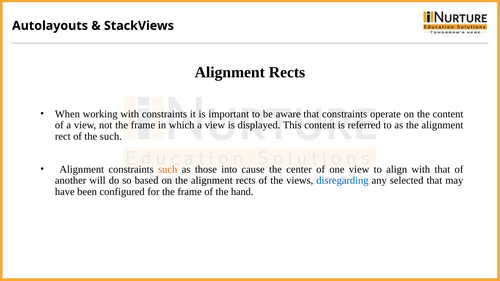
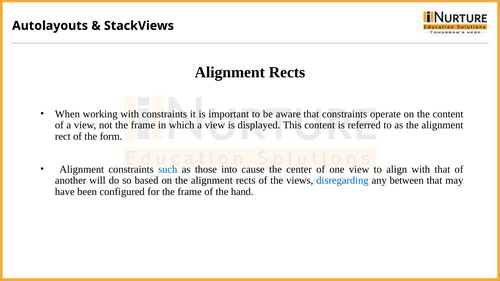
the such: such -> form
such at (168, 169) colour: orange -> blue
selected: selected -> between
